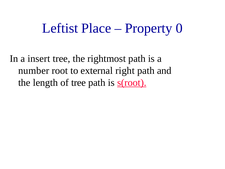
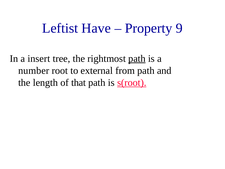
Place: Place -> Have
0: 0 -> 9
path at (137, 58) underline: none -> present
right: right -> from
of tree: tree -> that
